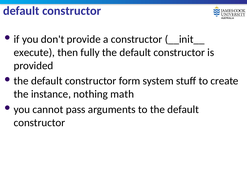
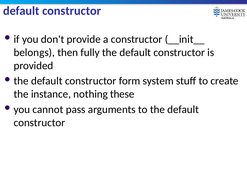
execute: execute -> belongs
math: math -> these
